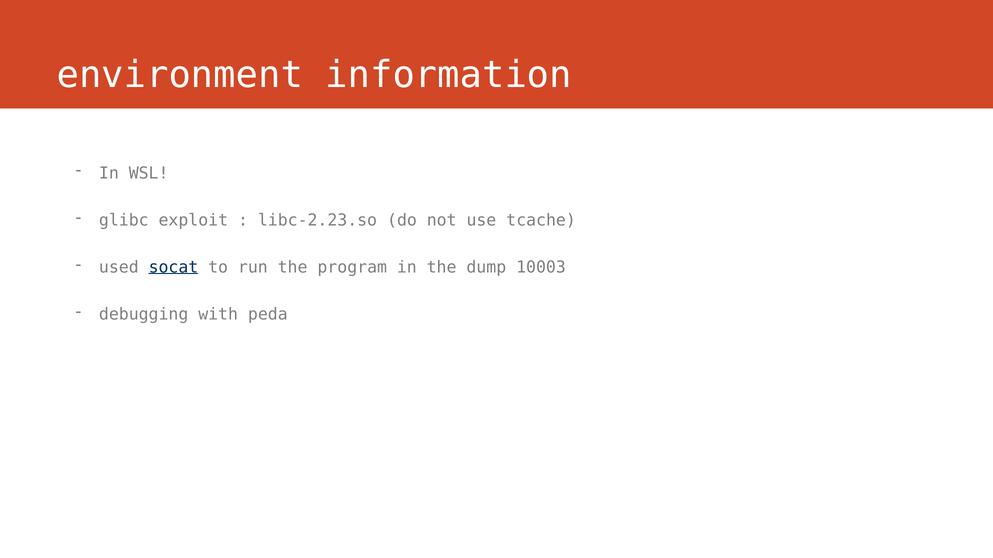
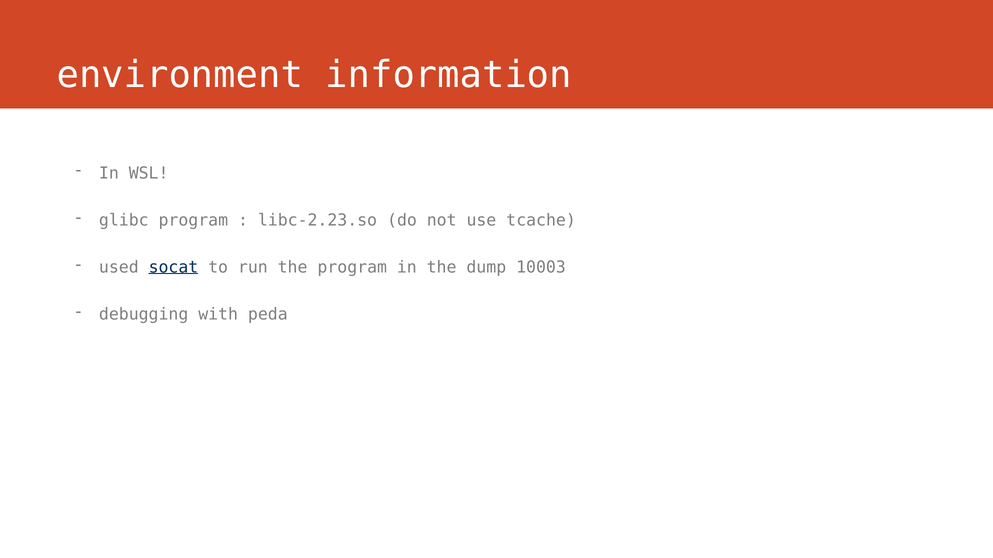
glibc exploit: exploit -> program
